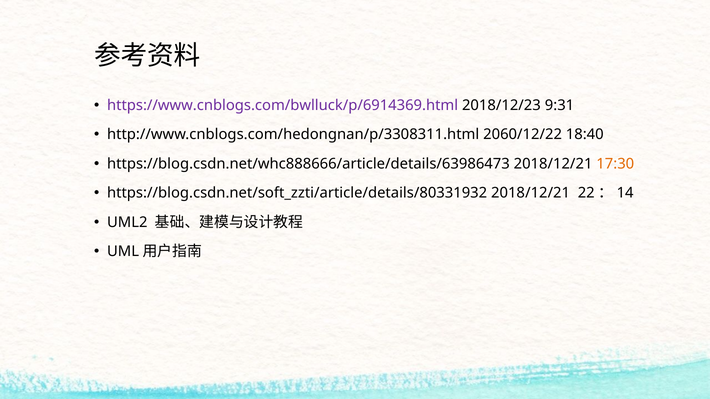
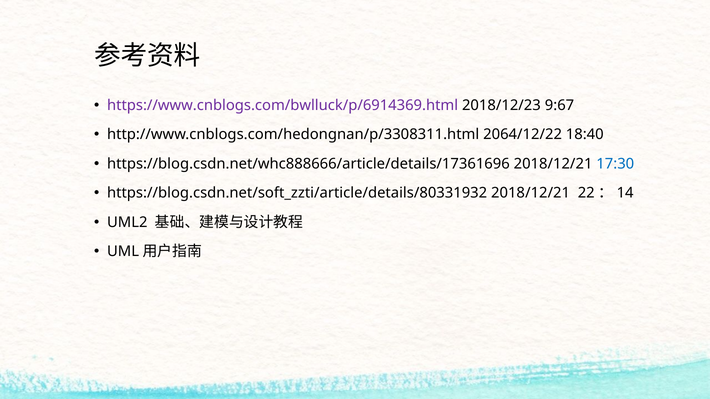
9:31: 9:31 -> 9:67
2060/12/22: 2060/12/22 -> 2064/12/22
https://blog.csdn.net/whc888666/article/details/63986473: https://blog.csdn.net/whc888666/article/details/63986473 -> https://blog.csdn.net/whc888666/article/details/17361696
17:30 colour: orange -> blue
